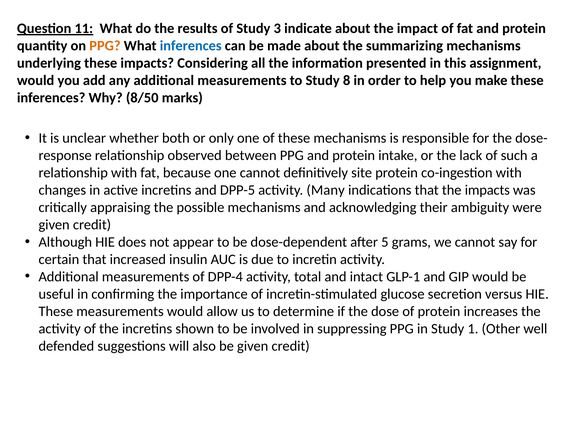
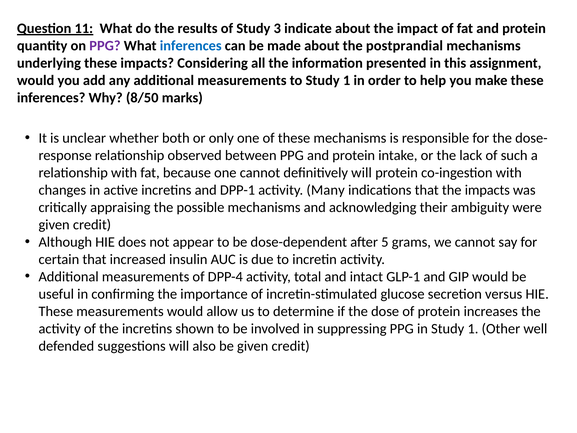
PPG at (105, 46) colour: orange -> purple
summarizing: summarizing -> postprandial
to Study 8: 8 -> 1
definitively site: site -> will
DPP-5: DPP-5 -> DPP-1
